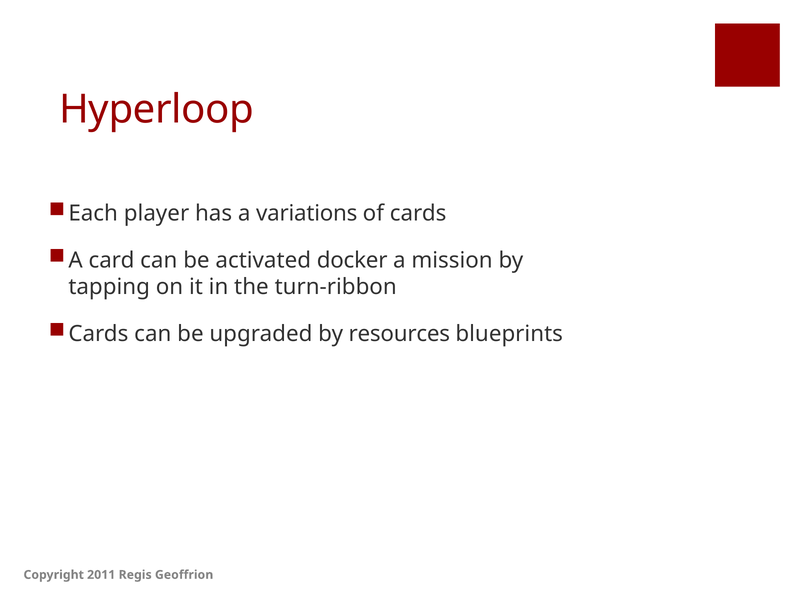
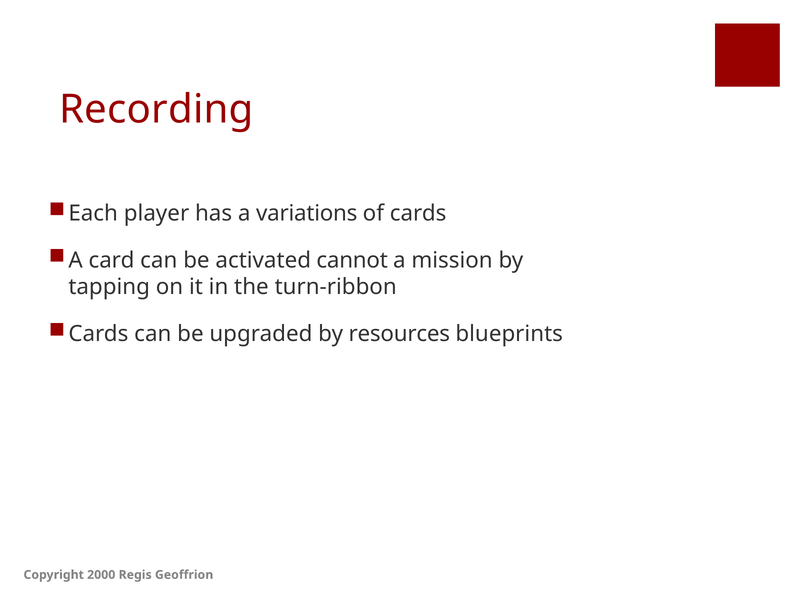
Hyperloop: Hyperloop -> Recording
docker: docker -> cannot
2011: 2011 -> 2000
